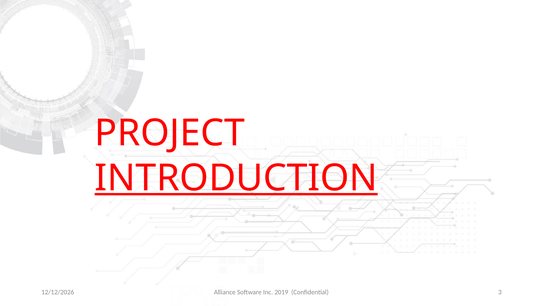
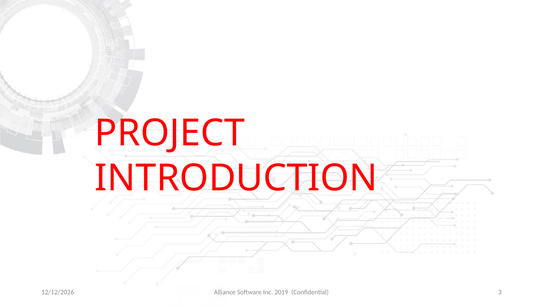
INTRODUCTION underline: present -> none
